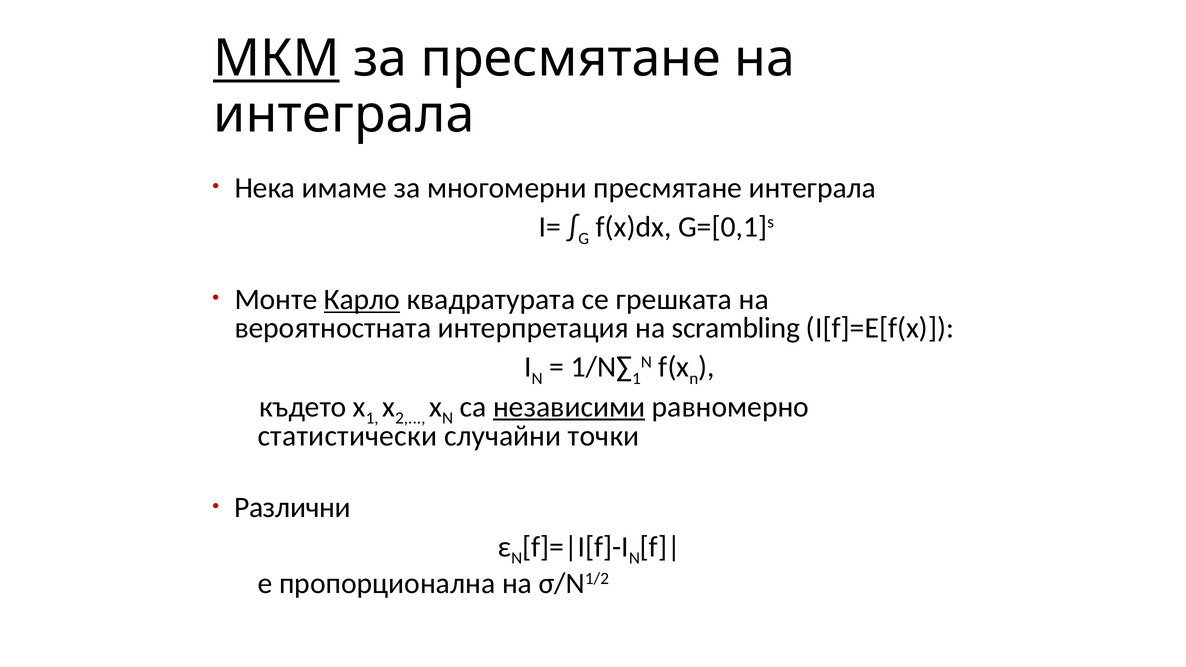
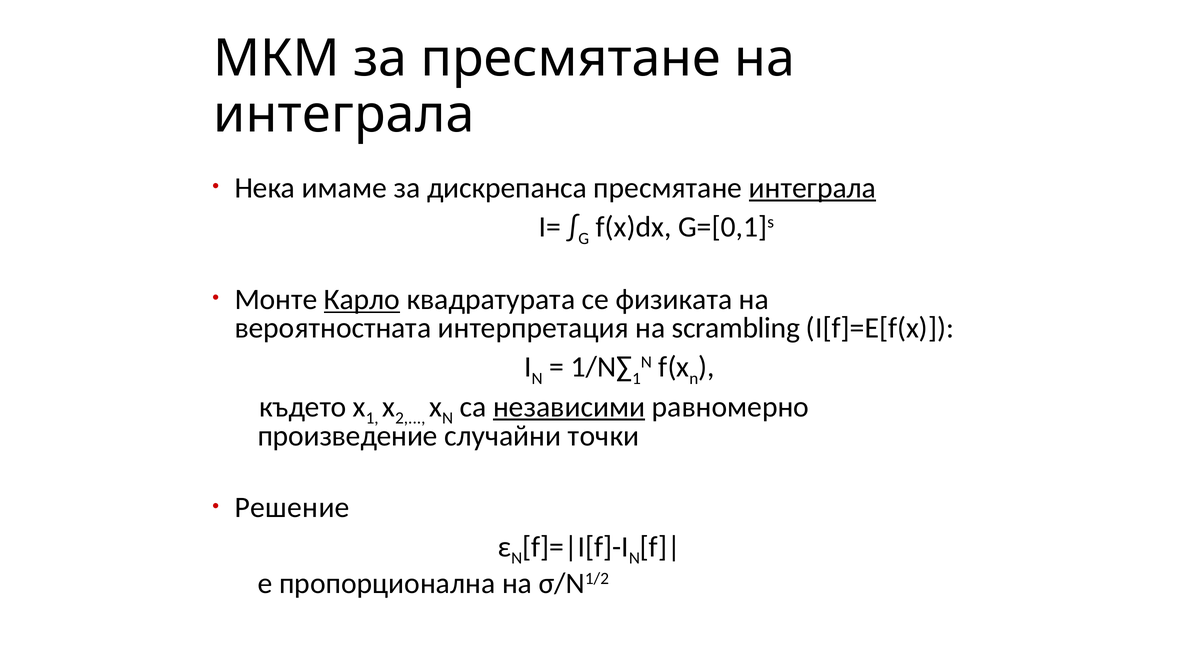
МКМ underline: present -> none
многомерни: многомерни -> дискрепанса
интеграла at (812, 188) underline: none -> present
грешката: грешката -> физиката
статистически: статистически -> произведение
Различни: Различни -> Решение
